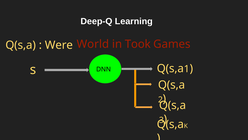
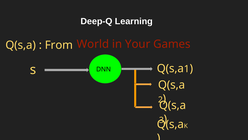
Took: Took -> Your
Were: Were -> From
